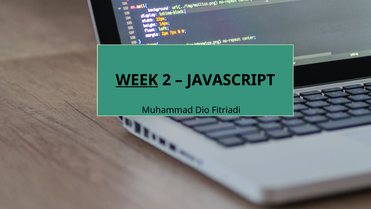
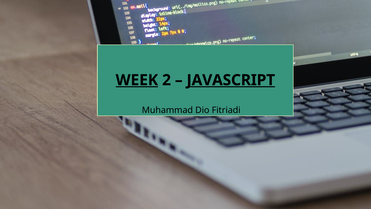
JAVASCRIPT underline: none -> present
